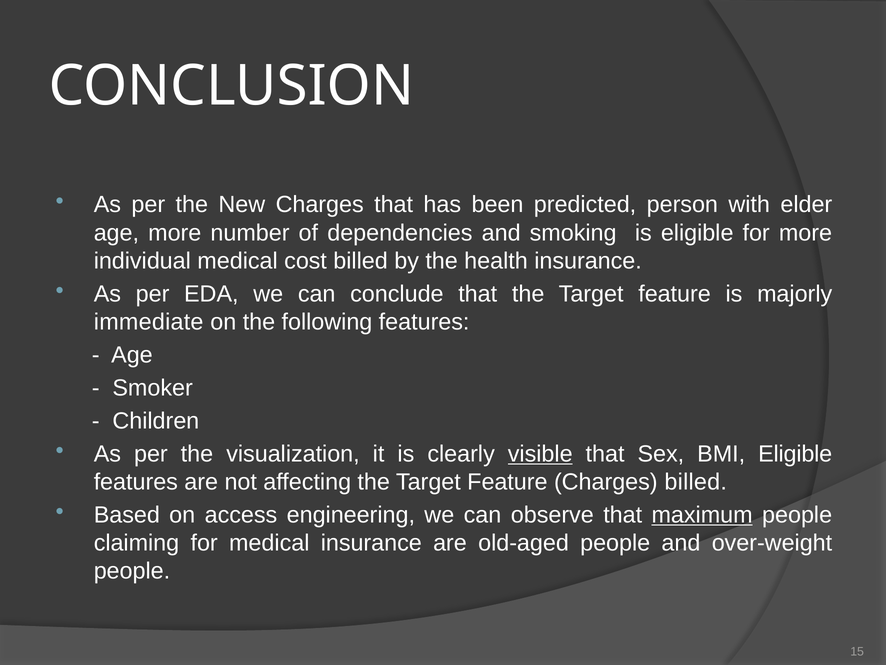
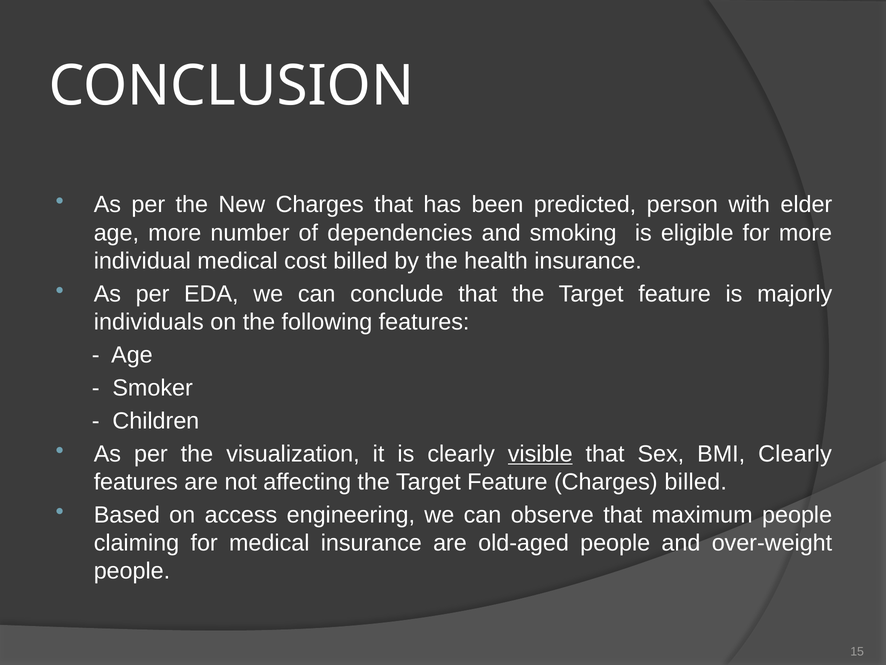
immediate: immediate -> individuals
BMI Eligible: Eligible -> Clearly
maximum underline: present -> none
